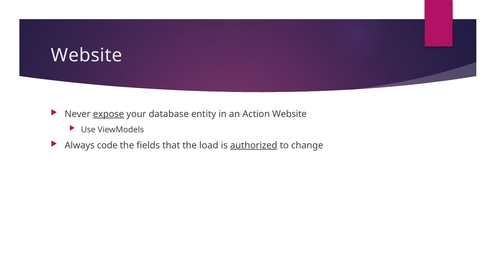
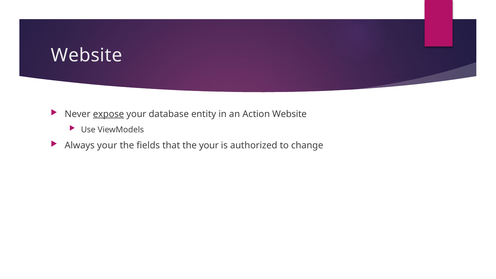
Always code: code -> your
the load: load -> your
authorized underline: present -> none
